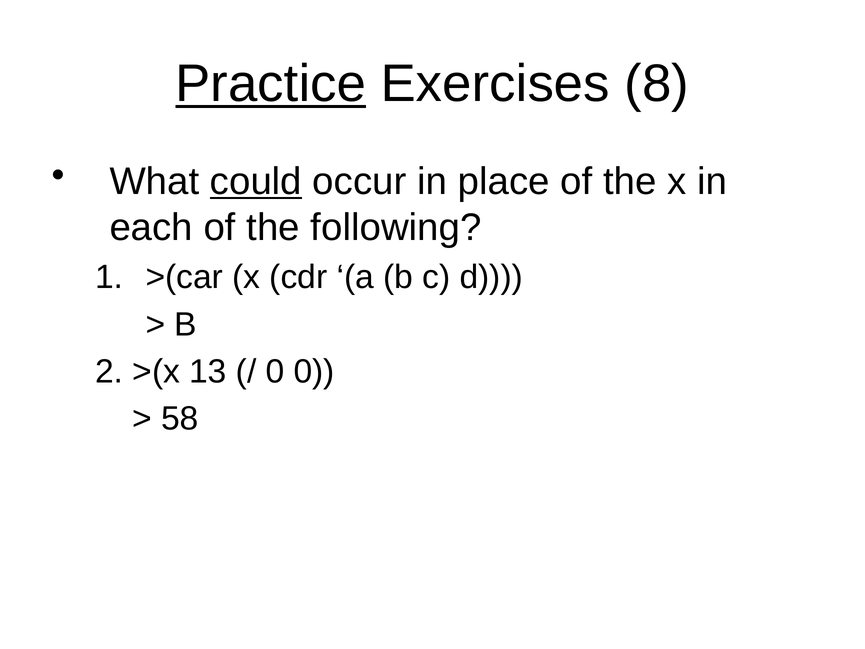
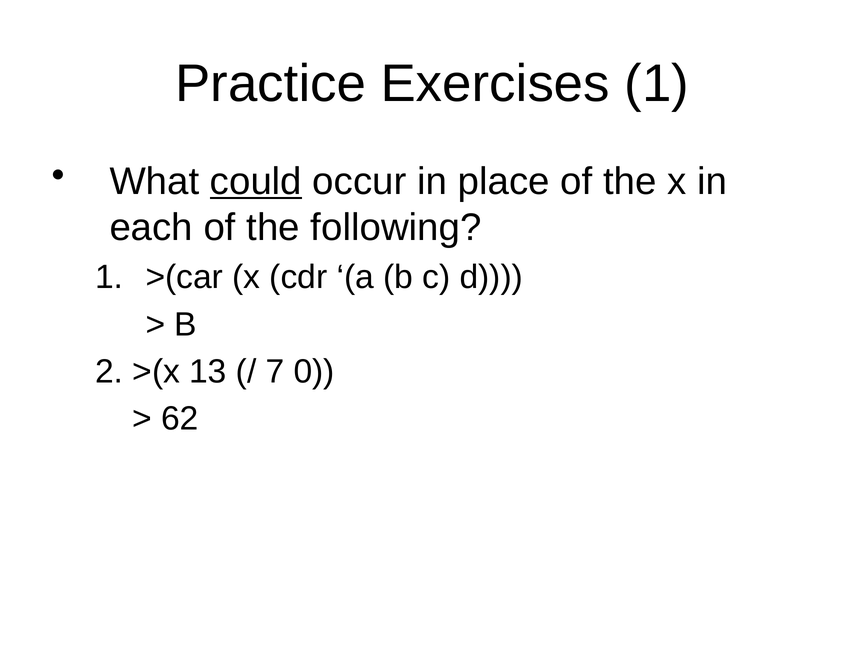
Practice underline: present -> none
Exercises 8: 8 -> 1
0 at (275, 372): 0 -> 7
58: 58 -> 62
